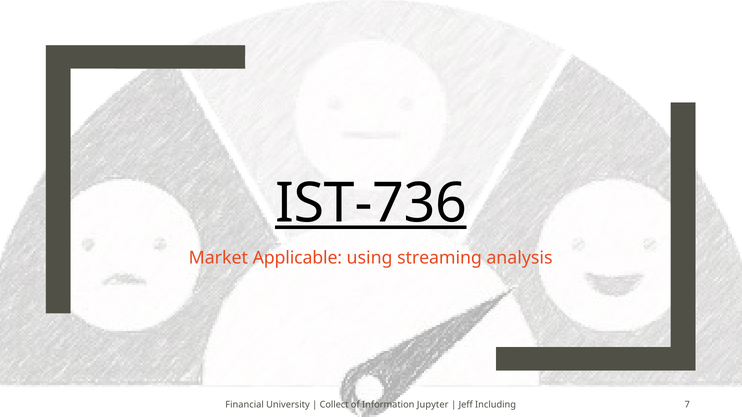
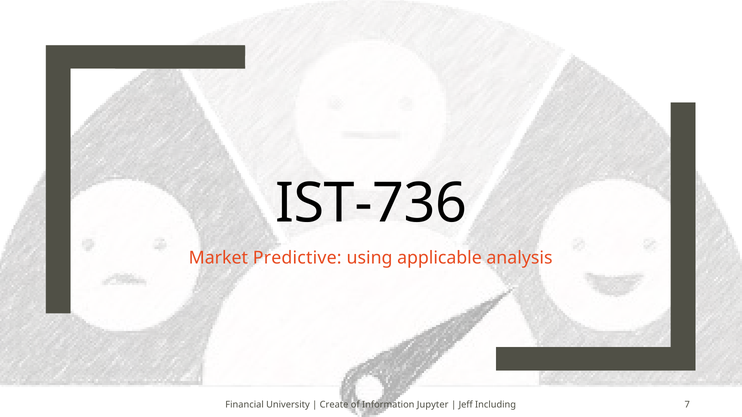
IST-736 underline: present -> none
Applicable: Applicable -> Predictive
streaming: streaming -> applicable
Collect: Collect -> Create
